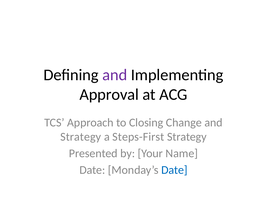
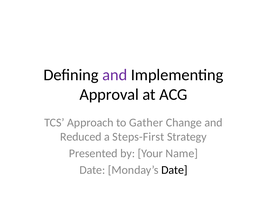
Closing: Closing -> Gather
Strategy at (81, 137): Strategy -> Reduced
Date at (174, 170) colour: blue -> black
